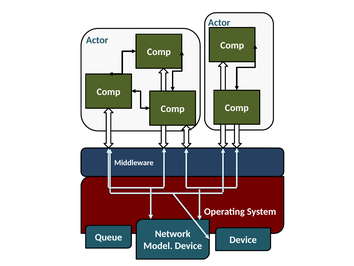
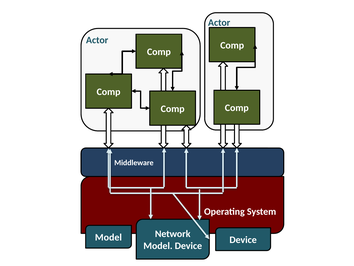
Queue at (108, 237): Queue -> Model
